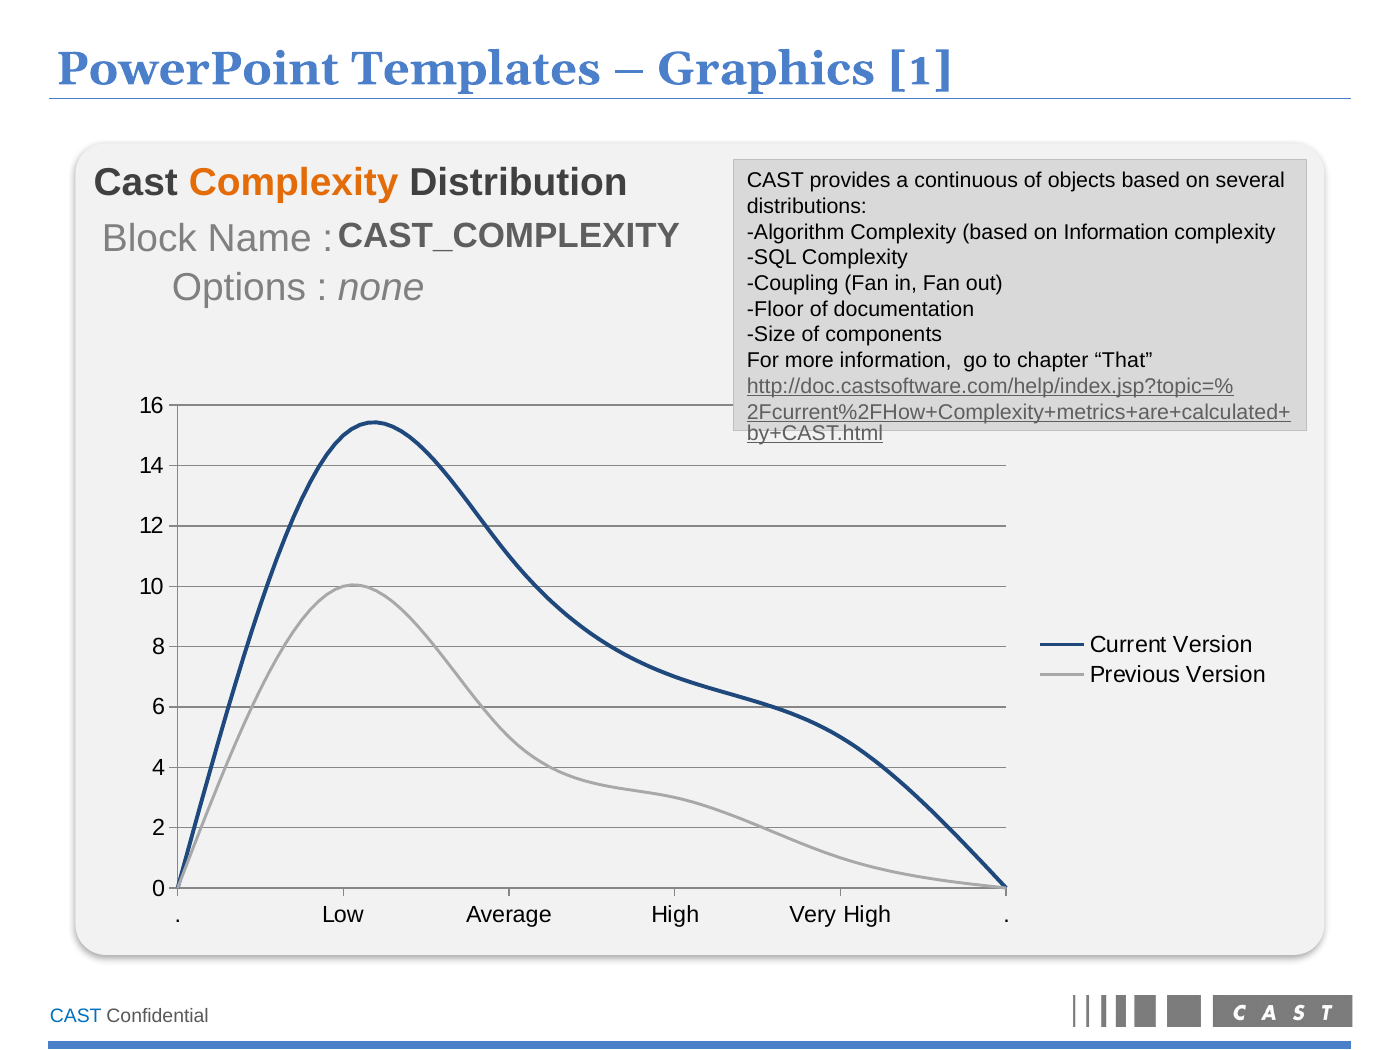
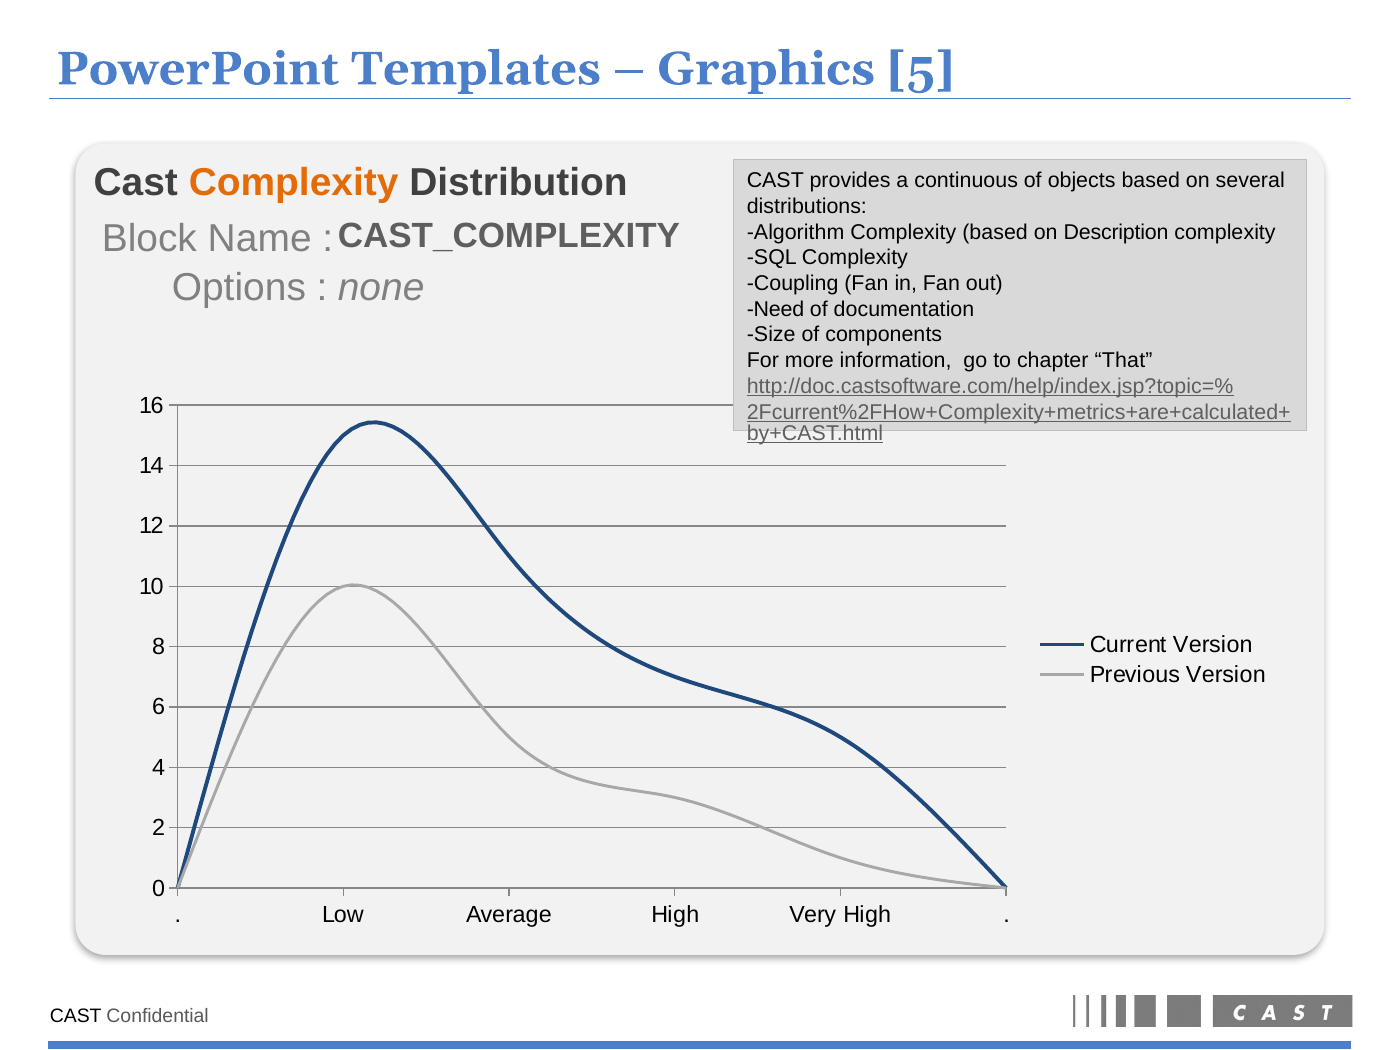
1: 1 -> 5
on Information: Information -> Description
Floor: Floor -> Need
CAST at (76, 1016) colour: blue -> black
